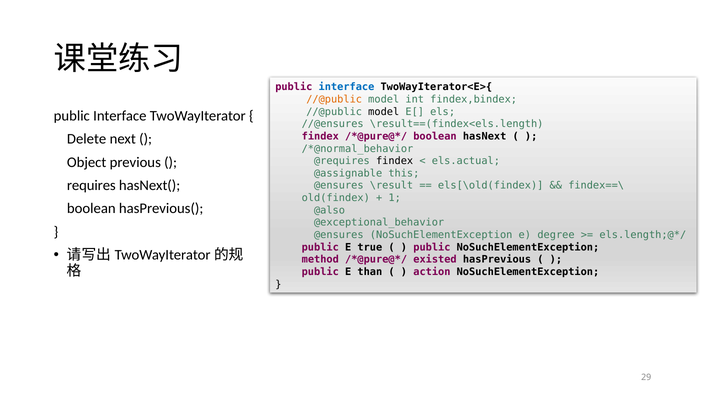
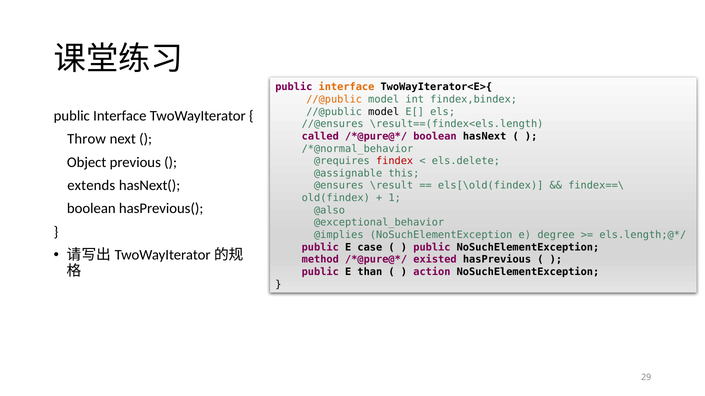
interface at (346, 87) colour: blue -> orange
findex at (320, 136): findex -> called
Delete: Delete -> Throw
findex at (395, 161) colour: black -> red
els.actual: els.actual -> els.delete
requires: requires -> extends
@ensures at (339, 235): @ensures -> @implies
true: true -> case
